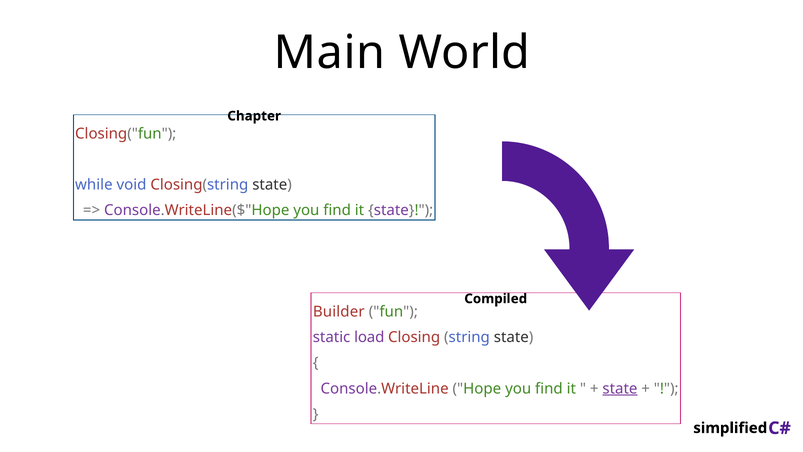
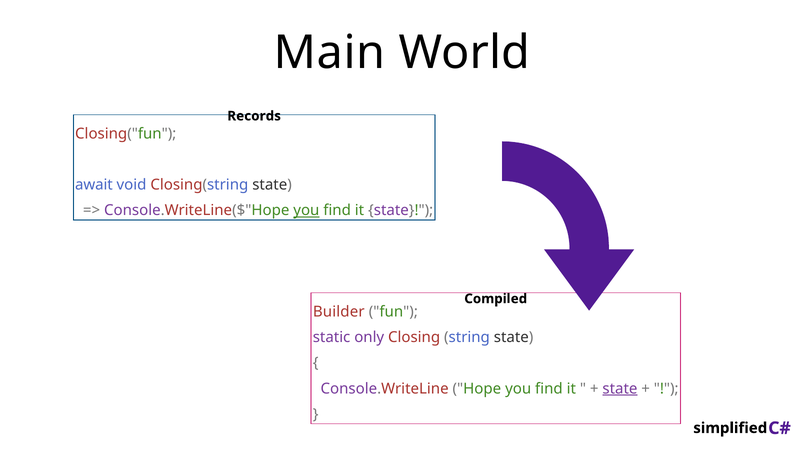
Chapter: Chapter -> Records
while: while -> await
you at (306, 210) underline: none -> present
load: load -> only
